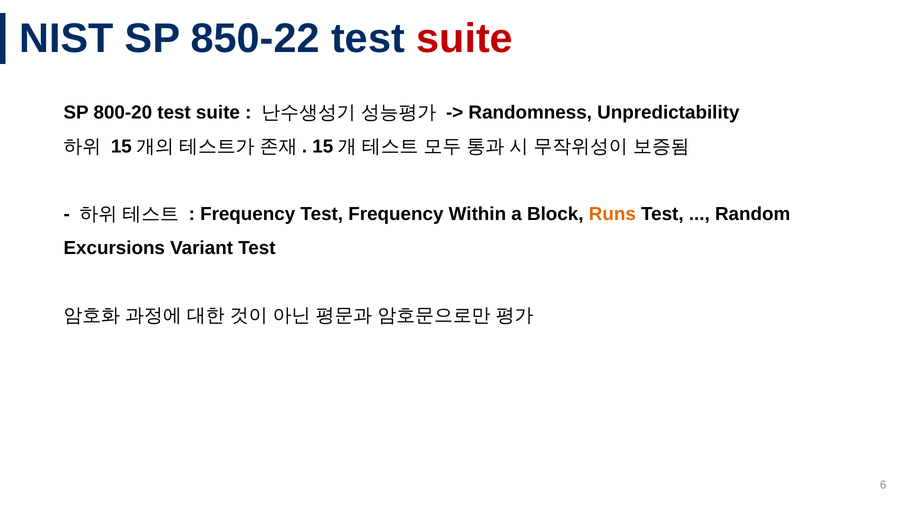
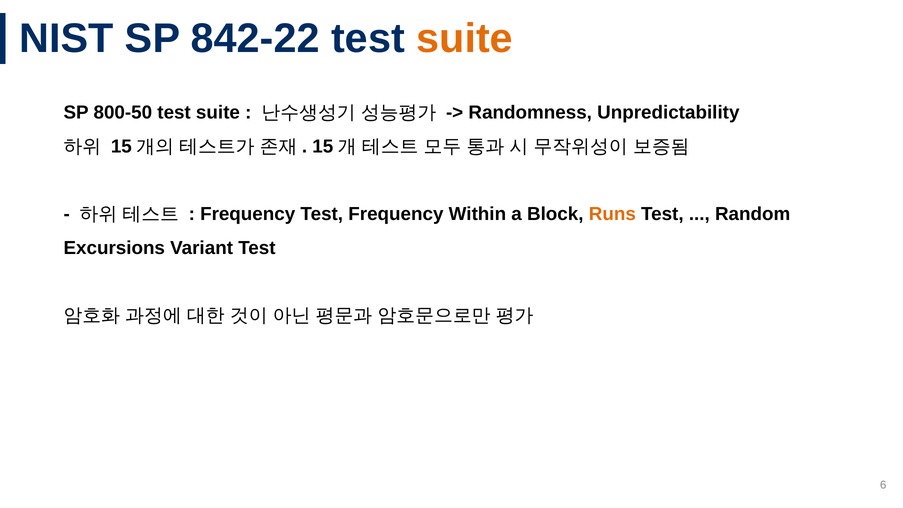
850-22: 850-22 -> 842-22
suite at (465, 39) colour: red -> orange
800-20: 800-20 -> 800-50
